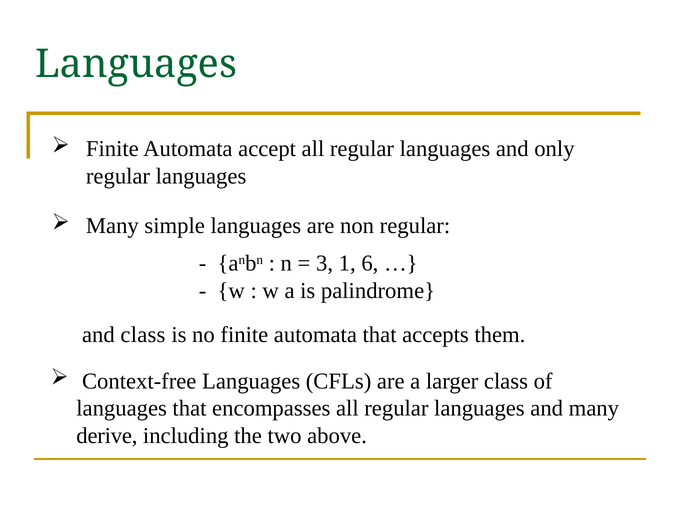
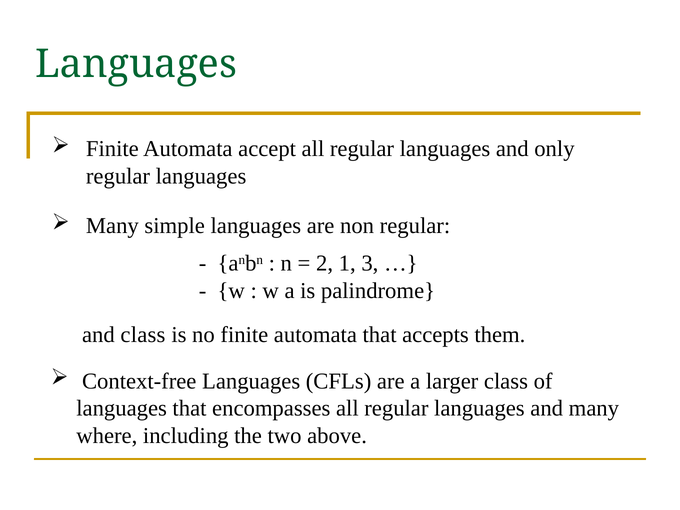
3: 3 -> 2
6: 6 -> 3
derive: derive -> where
